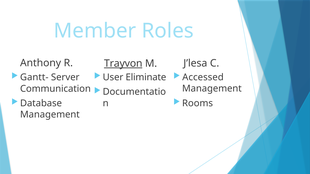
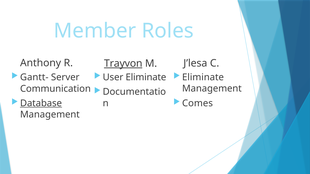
Accessed at (203, 77): Accessed -> Eliminate
Rooms: Rooms -> Comes
Database underline: none -> present
